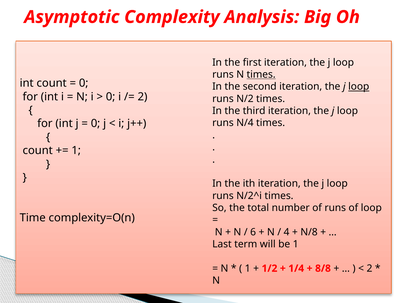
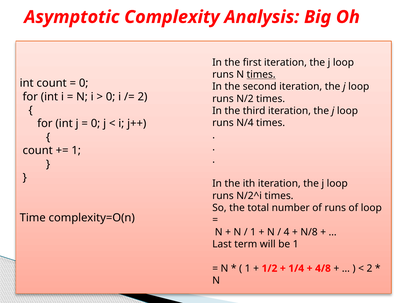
loop at (359, 87) underline: present -> none
6 at (253, 232): 6 -> 1
8/8: 8/8 -> 4/8
